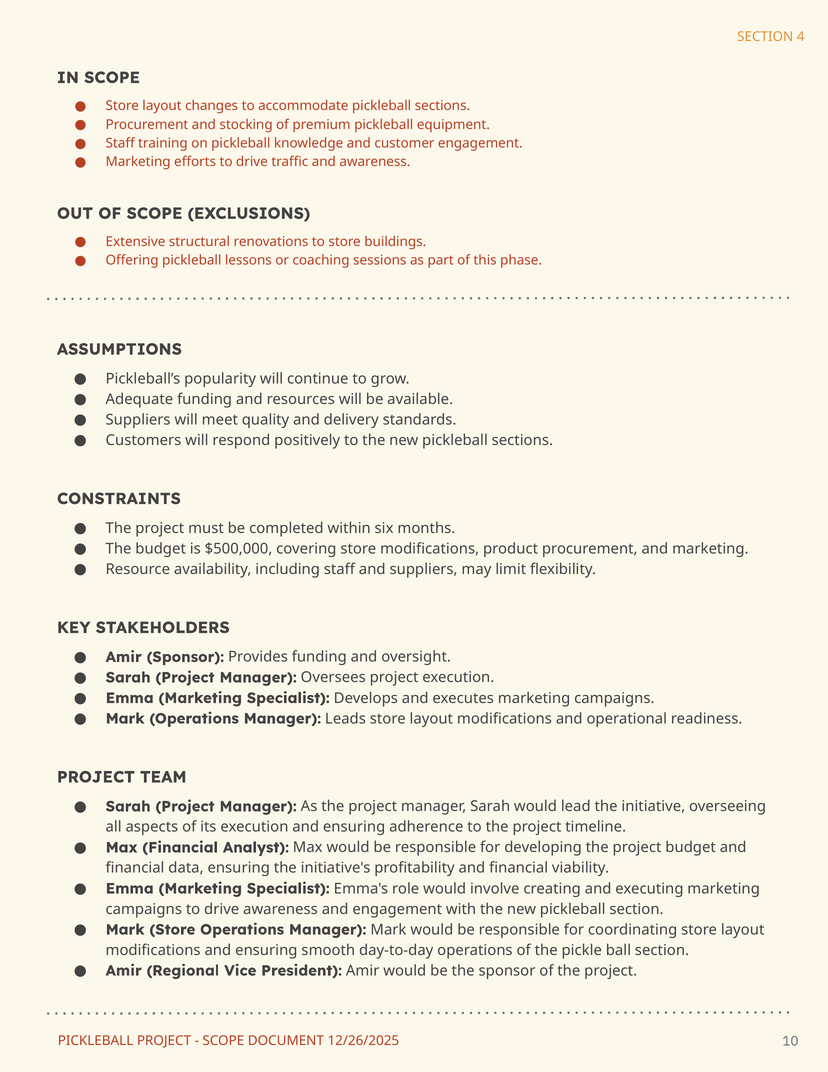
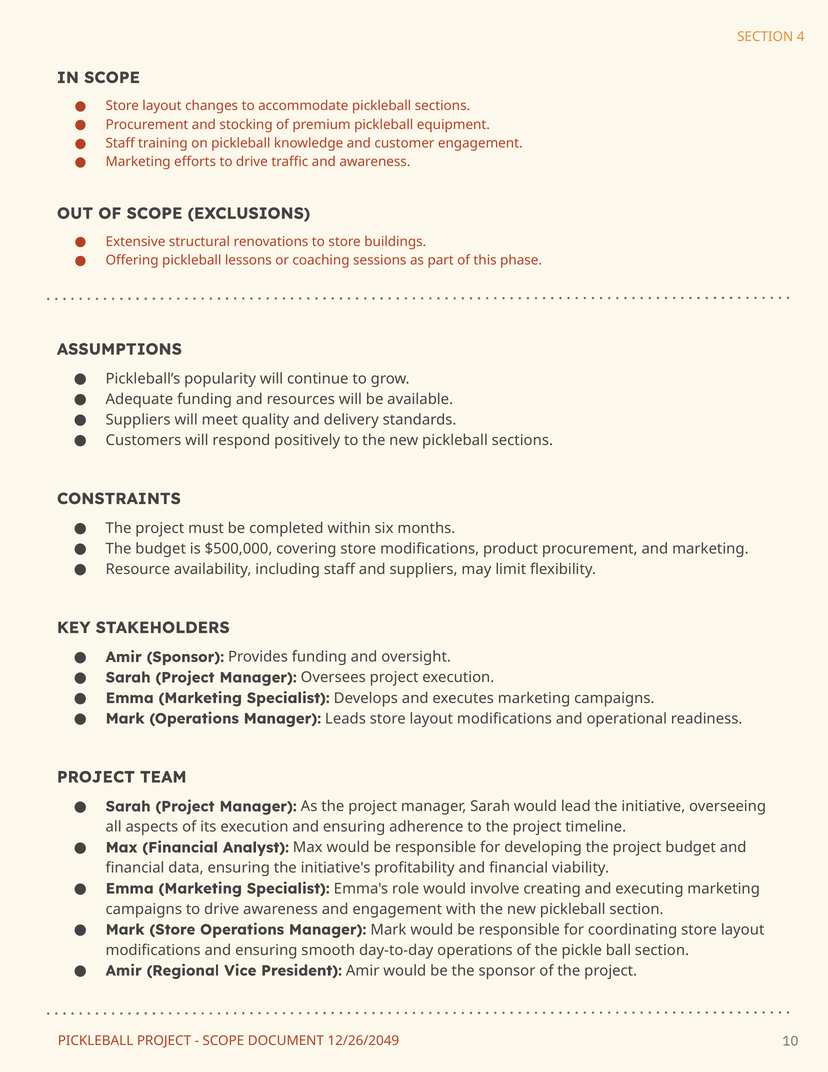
12/26/2025: 12/26/2025 -> 12/26/2049
